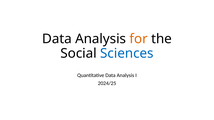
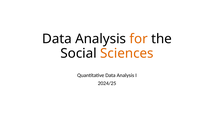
Sciences colour: blue -> orange
